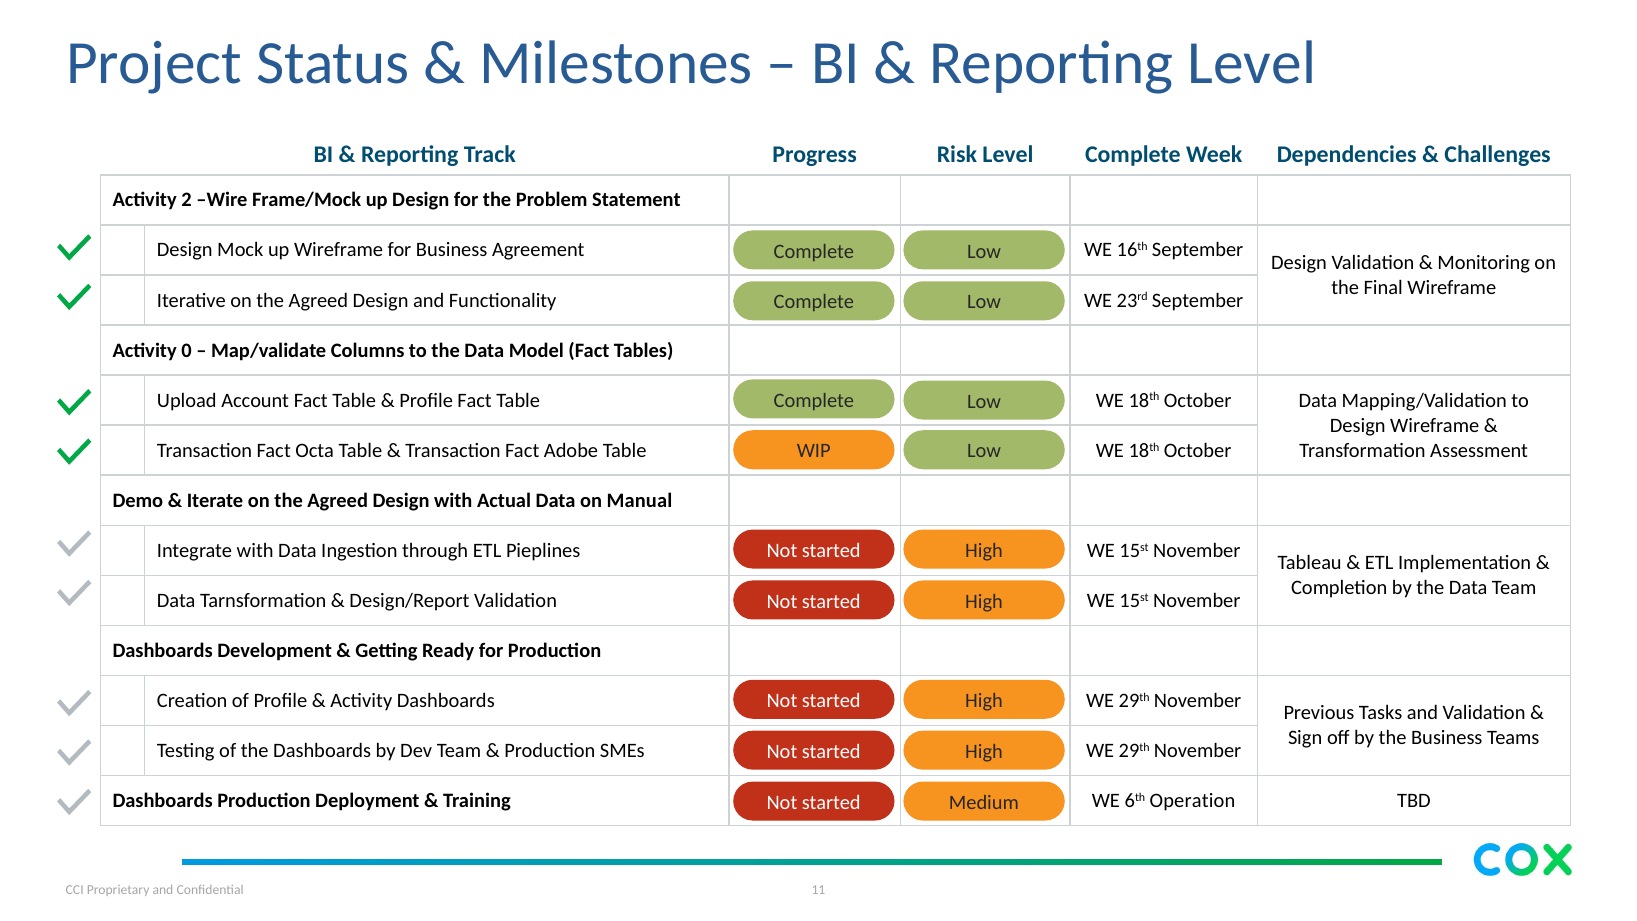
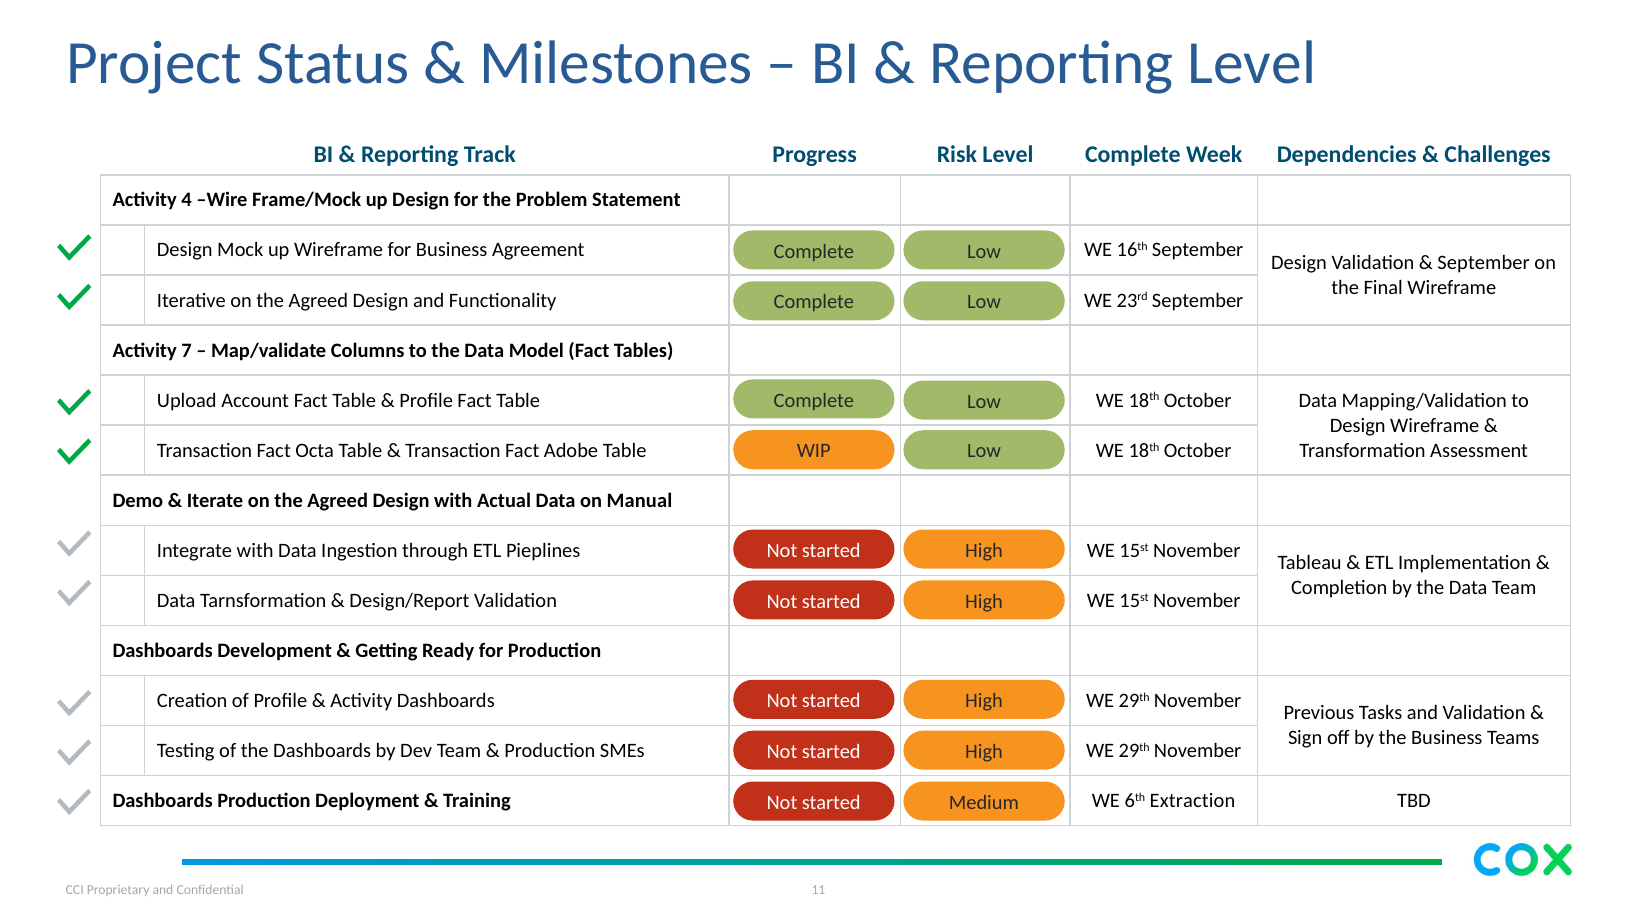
2: 2 -> 4
Monitoring at (1484, 263): Monitoring -> September
0: 0 -> 7
Operation: Operation -> Extraction
